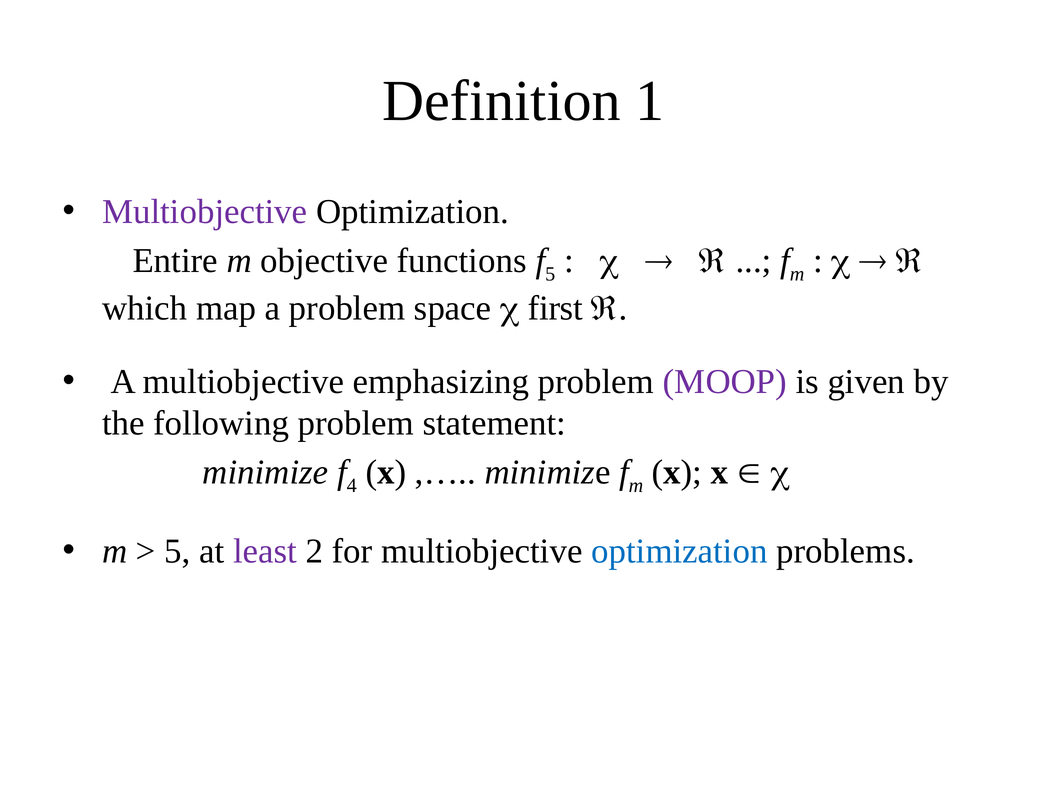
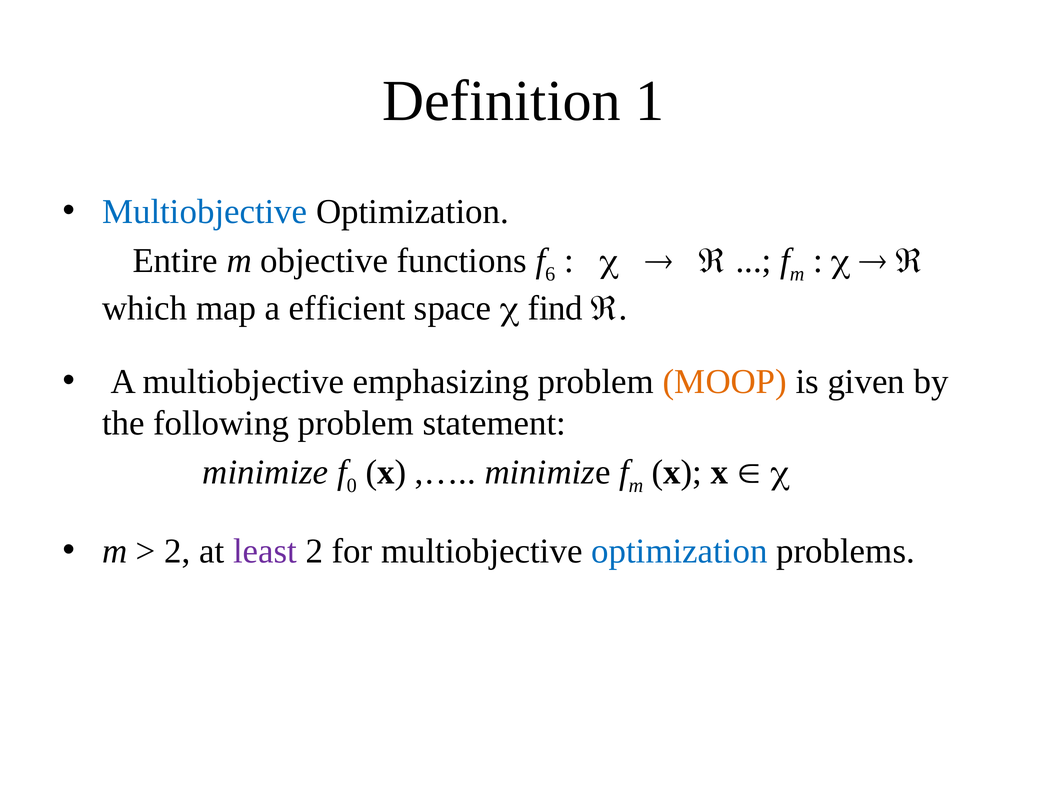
Multiobjective at (205, 212) colour: purple -> blue
5 at (550, 274): 5 -> 6
a problem: problem -> efficient
first: first -> find
MOOP colour: purple -> orange
4: 4 -> 0
5 at (177, 551): 5 -> 2
